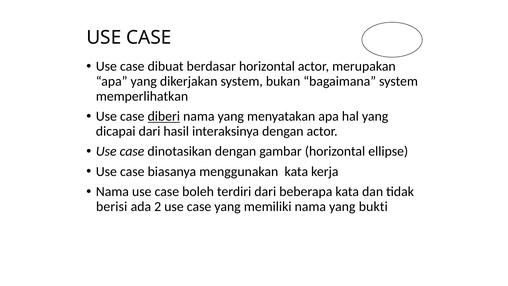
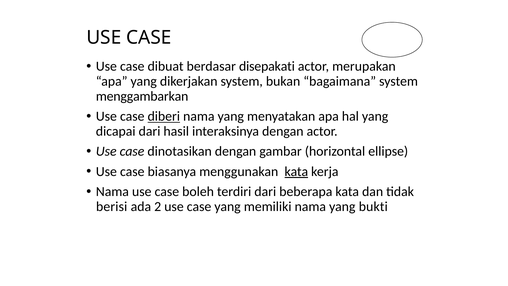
berdasar horizontal: horizontal -> disepakati
memperlihatkan: memperlihatkan -> menggambarkan
kata at (296, 171) underline: none -> present
